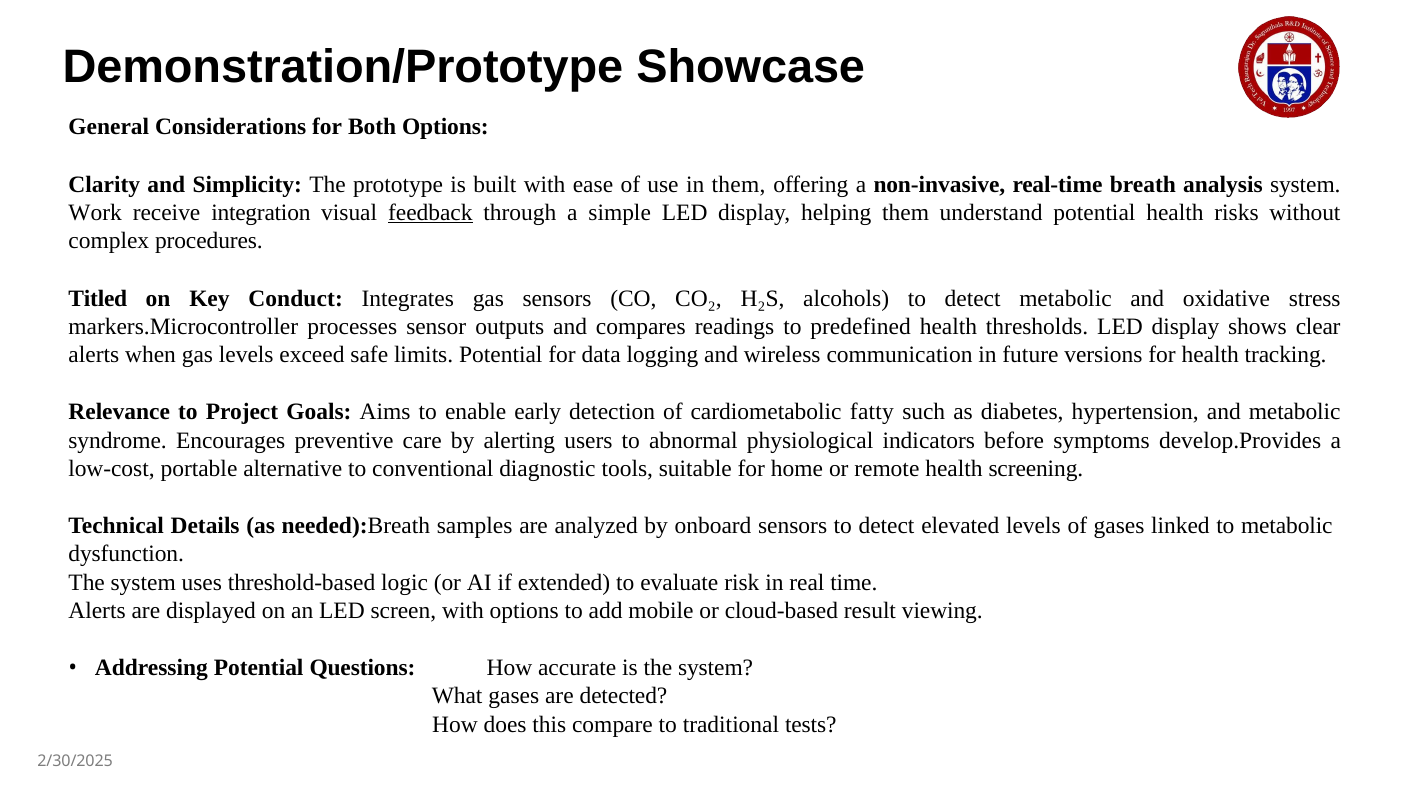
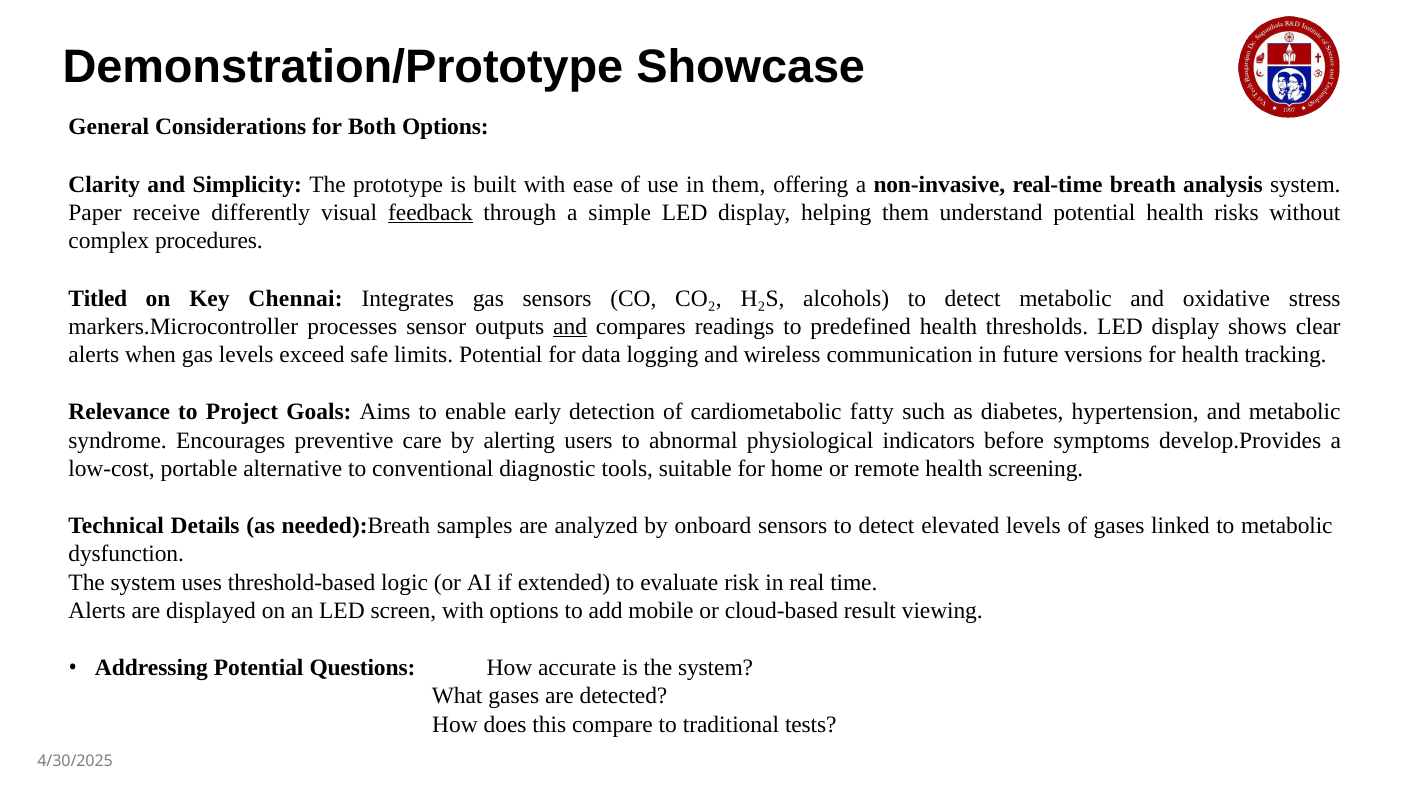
Work: Work -> Paper
integration: integration -> differently
Conduct: Conduct -> Chennai
and at (570, 326) underline: none -> present
2/30/2025: 2/30/2025 -> 4/30/2025
